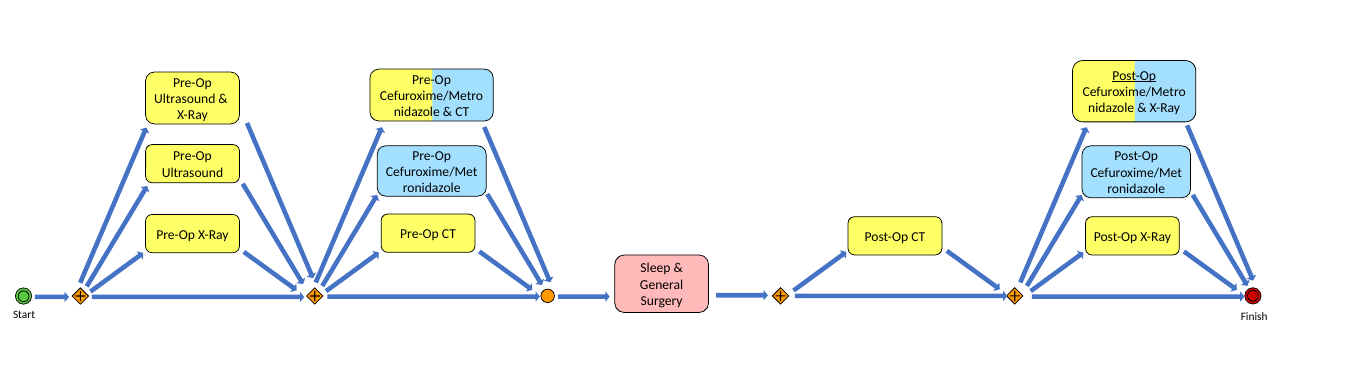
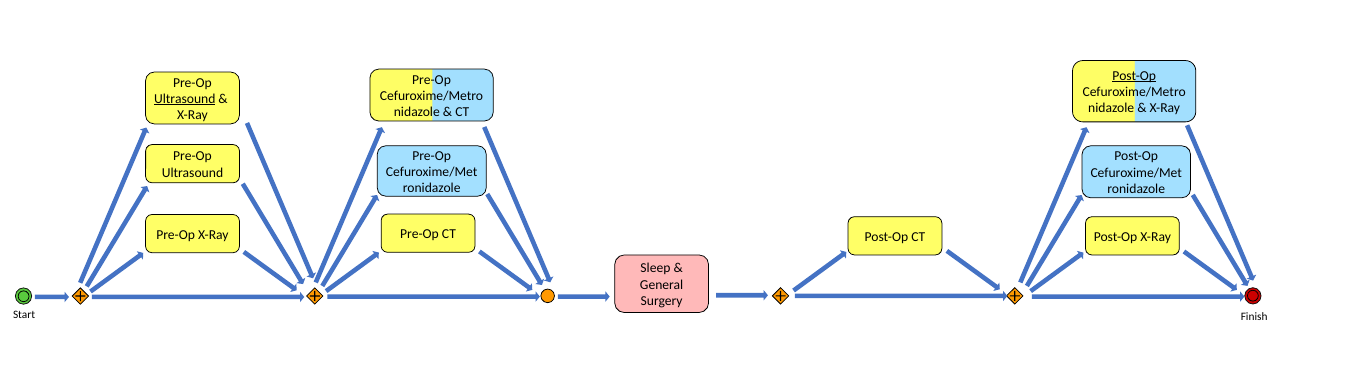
Ultrasound at (185, 99) underline: none -> present
